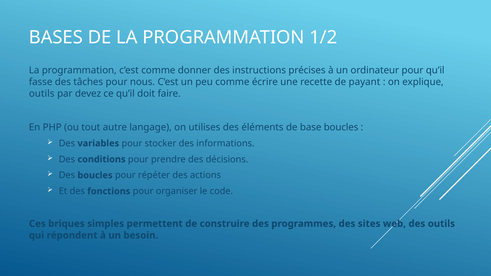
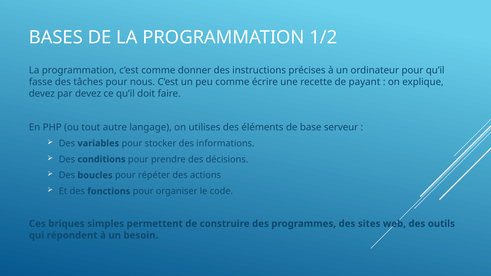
outils at (42, 94): outils -> devez
base boucles: boucles -> serveur
